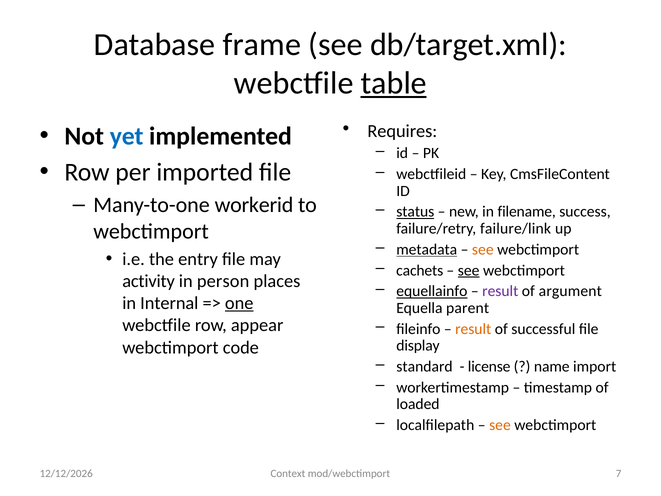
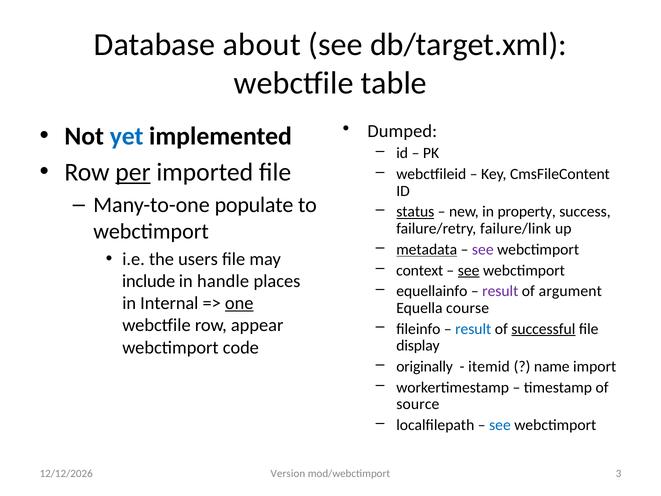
frame: frame -> about
table underline: present -> none
Requires: Requires -> Dumped
per underline: none -> present
workerid: workerid -> populate
filename: filename -> property
see at (483, 249) colour: orange -> purple
entry: entry -> users
cachets: cachets -> context
activity: activity -> include
person: person -> handle
equellainfo underline: present -> none
parent: parent -> course
result at (473, 329) colour: orange -> blue
successful underline: none -> present
standard: standard -> originally
license: license -> itemid
loaded: loaded -> source
see at (500, 425) colour: orange -> blue
Context: Context -> Version
7: 7 -> 3
